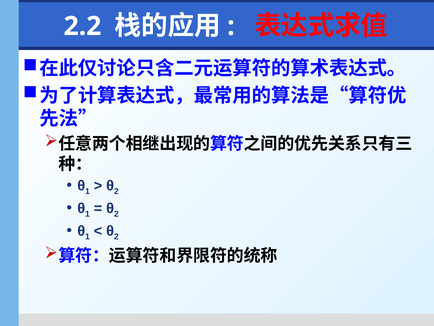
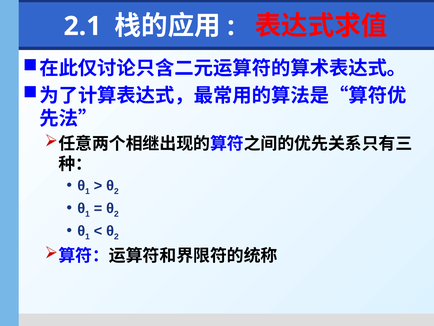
2.2: 2.2 -> 2.1
